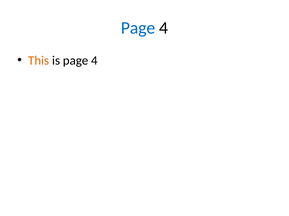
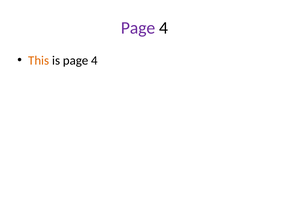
Page at (138, 28) colour: blue -> purple
